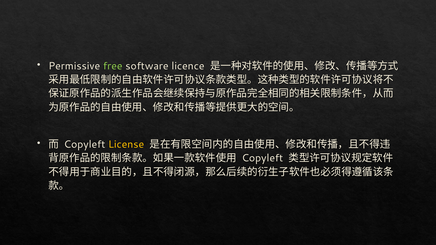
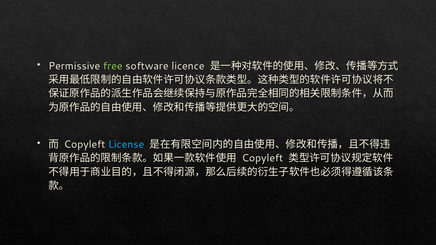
License colour: yellow -> light blue
